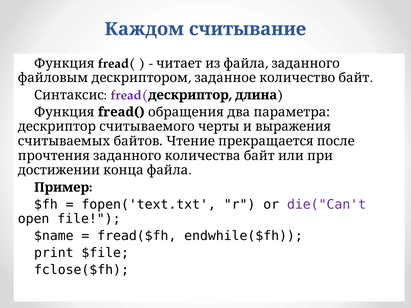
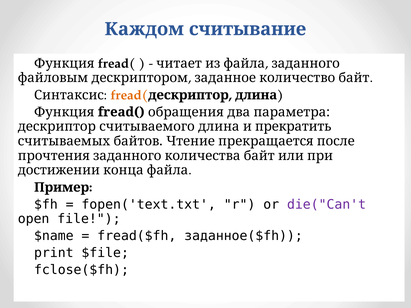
fread( at (129, 95) colour: purple -> orange
считываемого черты: черты -> длина
выражения: выражения -> прекратить
endwhile($fh: endwhile($fh -> заданное($fh
